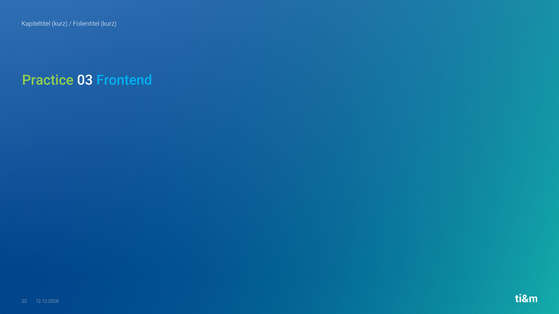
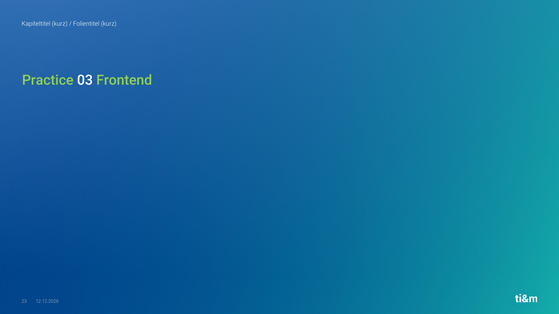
Frontend colour: light blue -> light green
